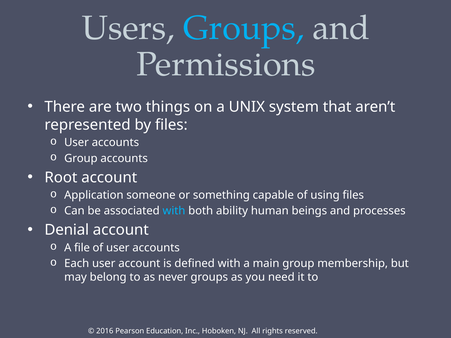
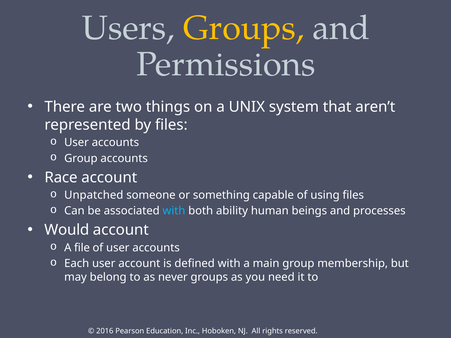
Groups at (244, 28) colour: light blue -> yellow
Root: Root -> Race
Application: Application -> Unpatched
Denial: Denial -> Would
